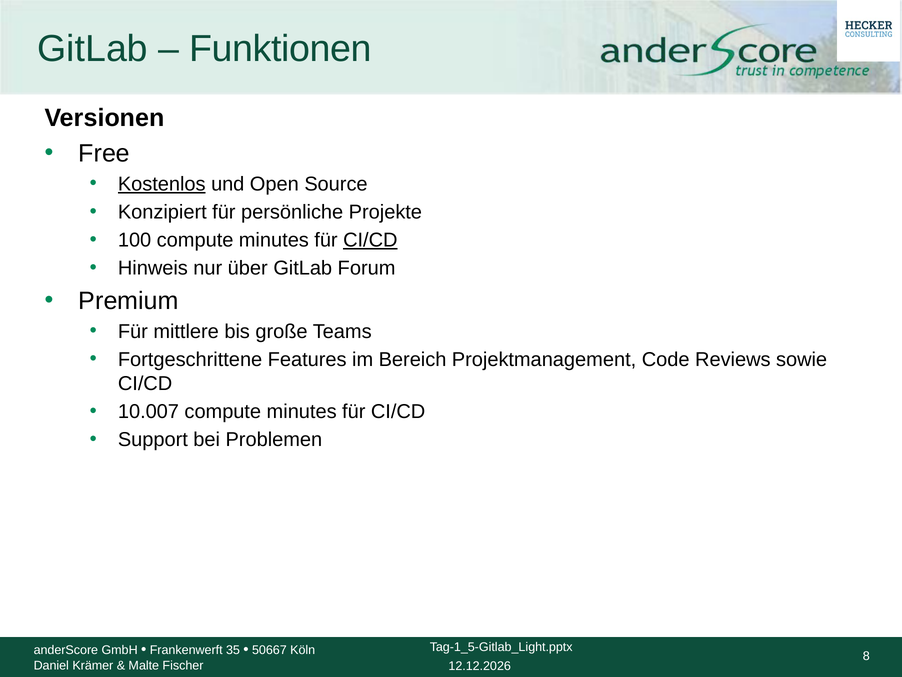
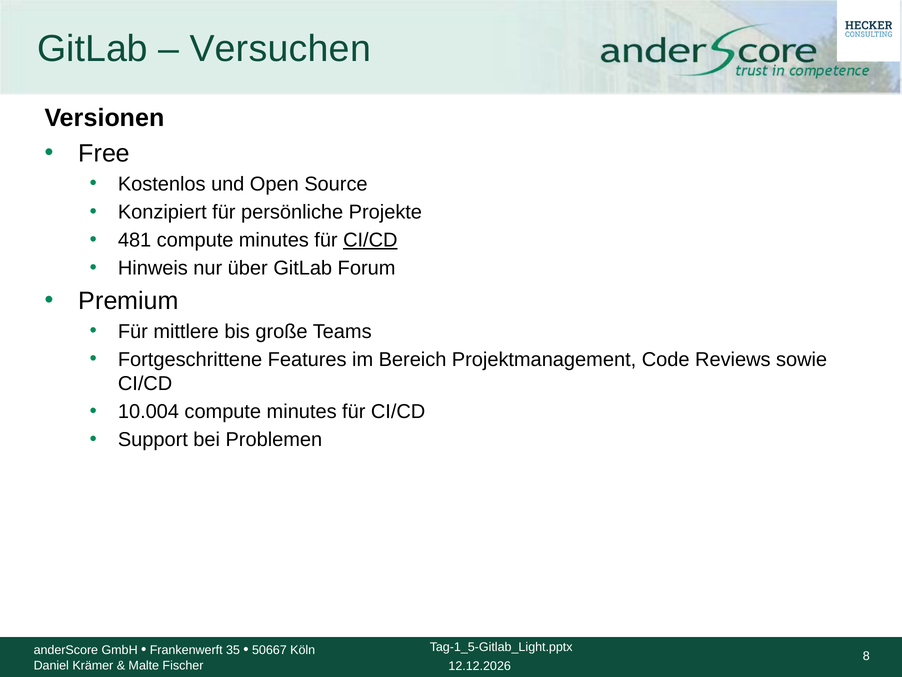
Funktionen: Funktionen -> Versuchen
Kostenlos underline: present -> none
100: 100 -> 481
10.007: 10.007 -> 10.004
